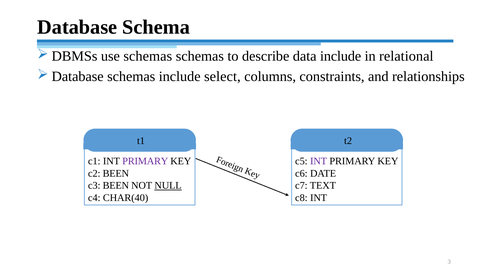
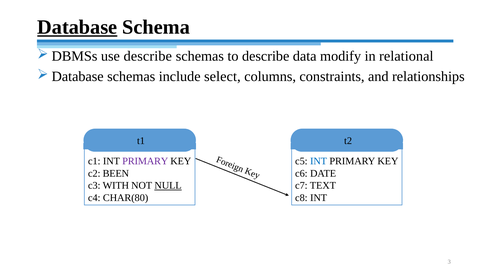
Database underline: none -> present
use schemas: schemas -> describe
data include: include -> modify
INT at (319, 162) colour: purple -> blue
c3 BEEN: BEEN -> WITH
CHAR(40: CHAR(40 -> CHAR(80
